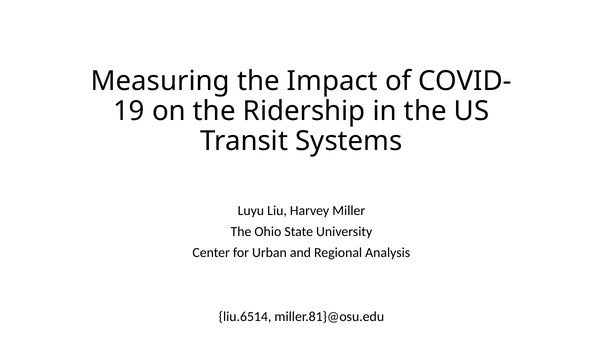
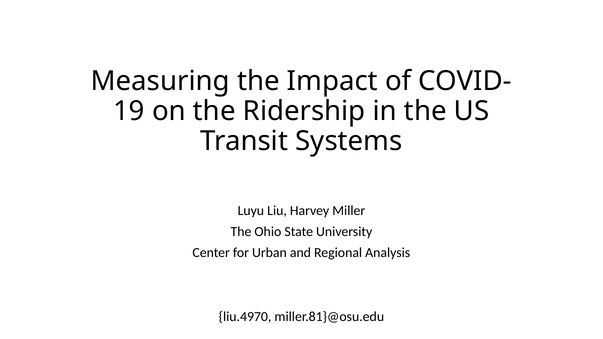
liu.6514: liu.6514 -> liu.4970
